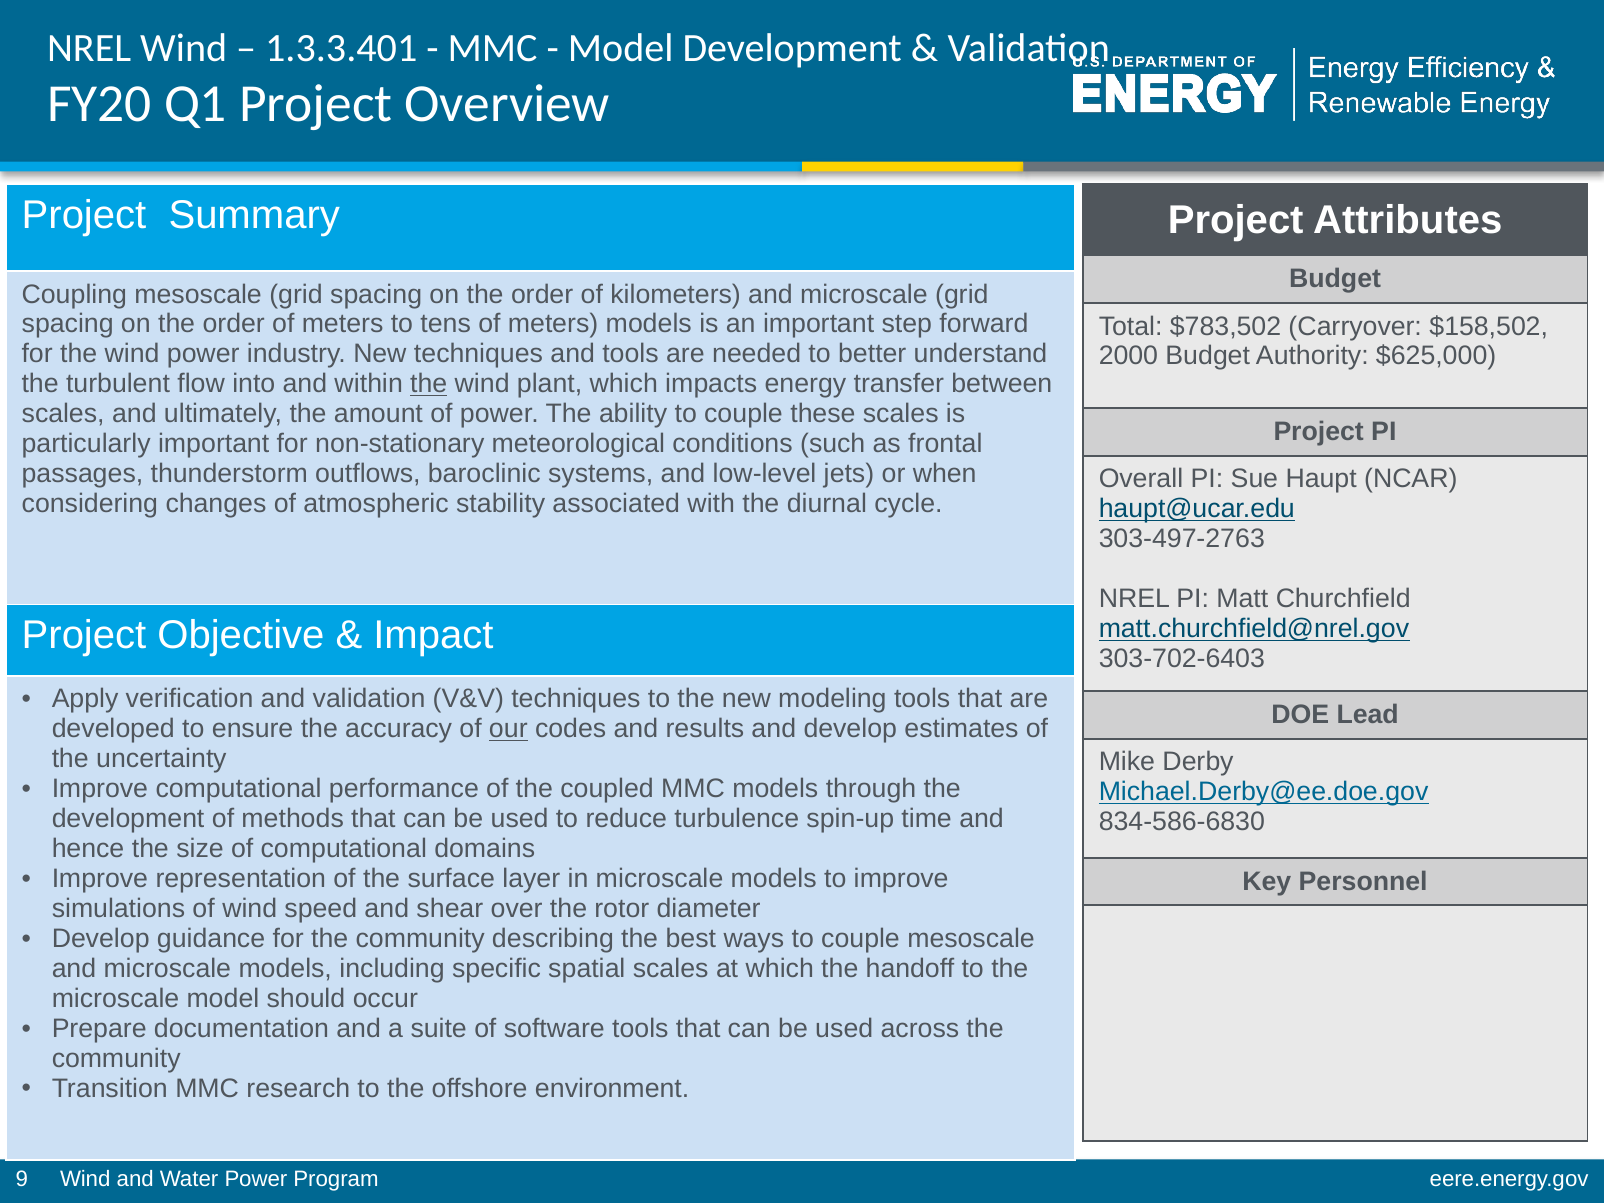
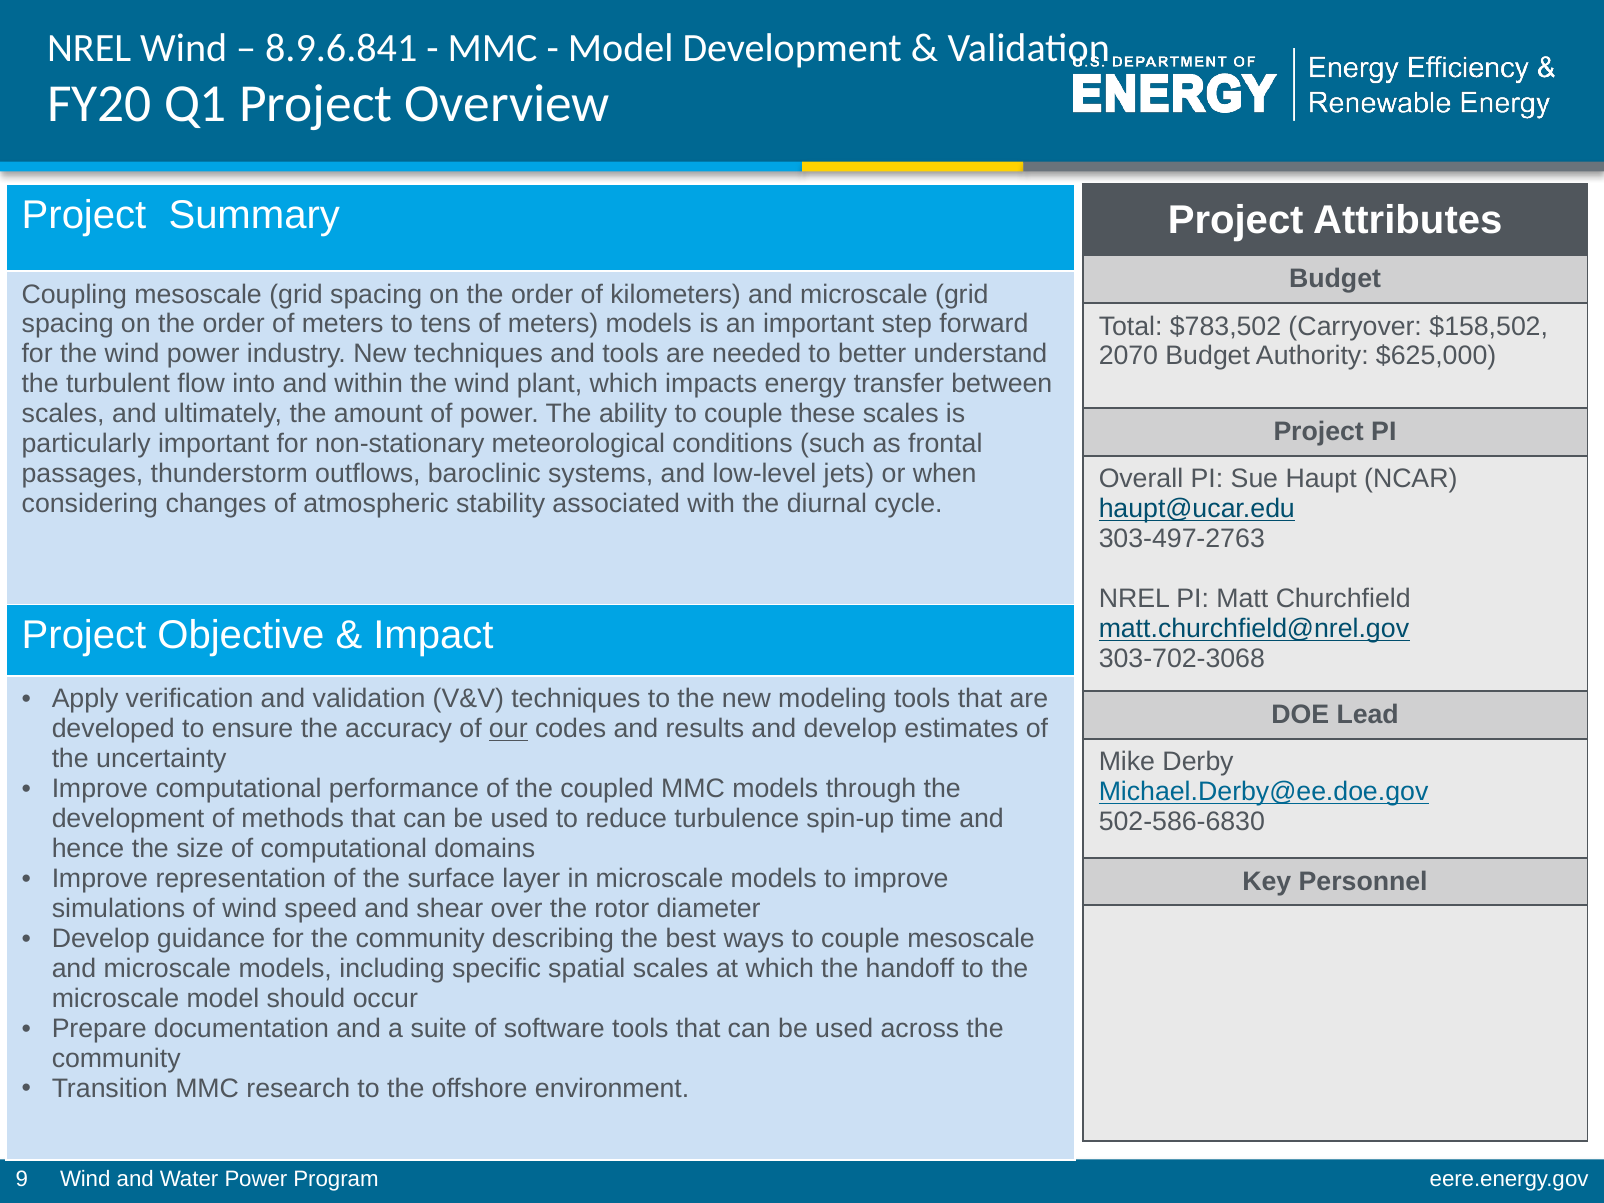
1.3.3.401: 1.3.3.401 -> 8.9.6.841
2000: 2000 -> 2070
the at (429, 384) underline: present -> none
303-702-6403: 303-702-6403 -> 303-702-3068
834-586-6830: 834-586-6830 -> 502-586-6830
